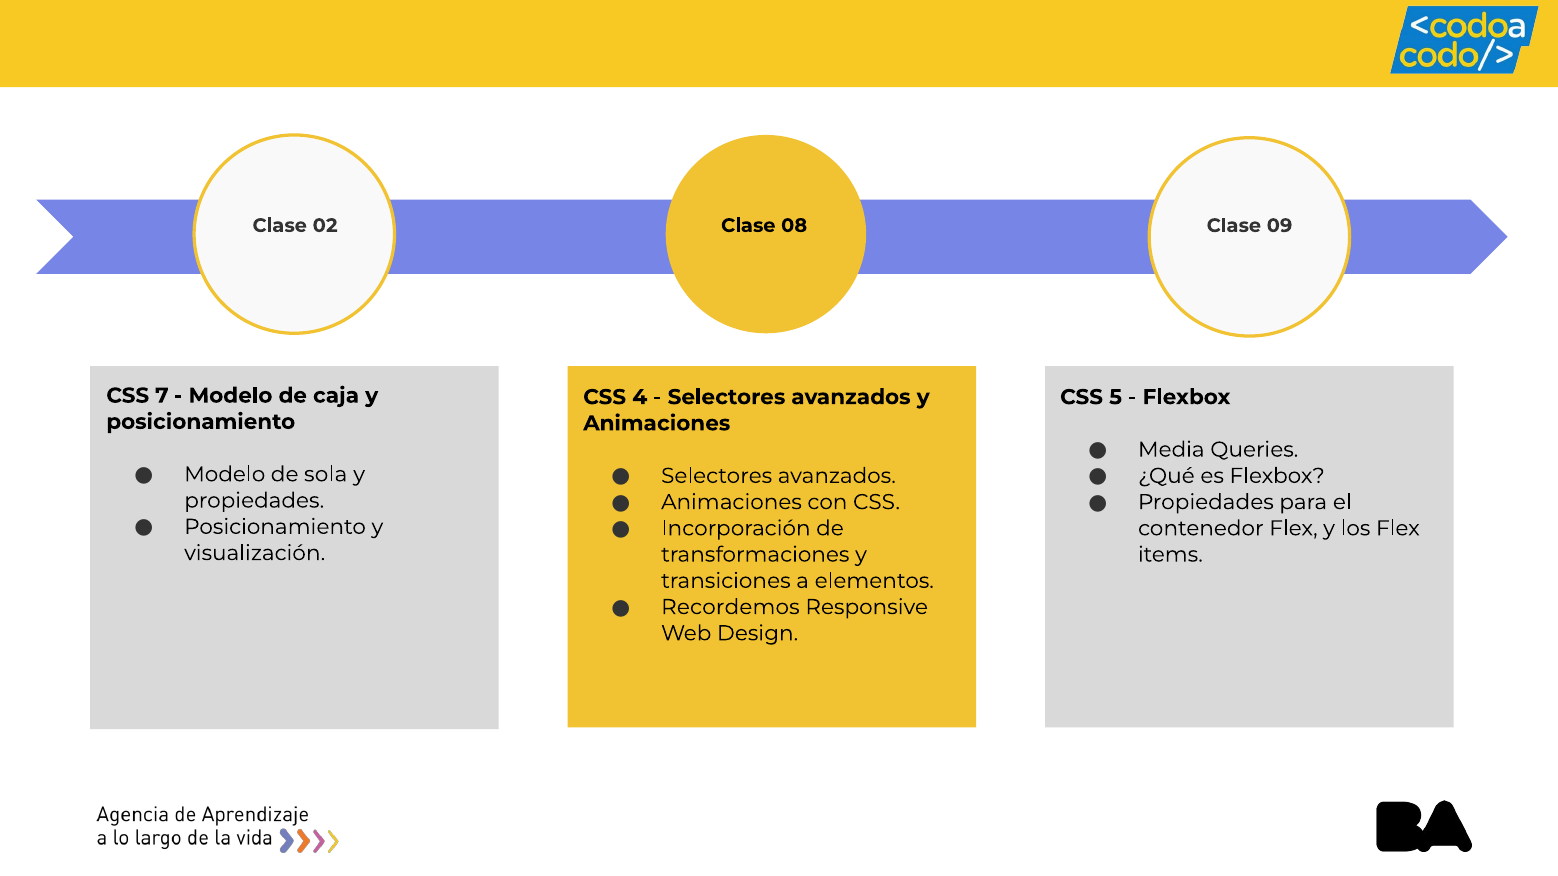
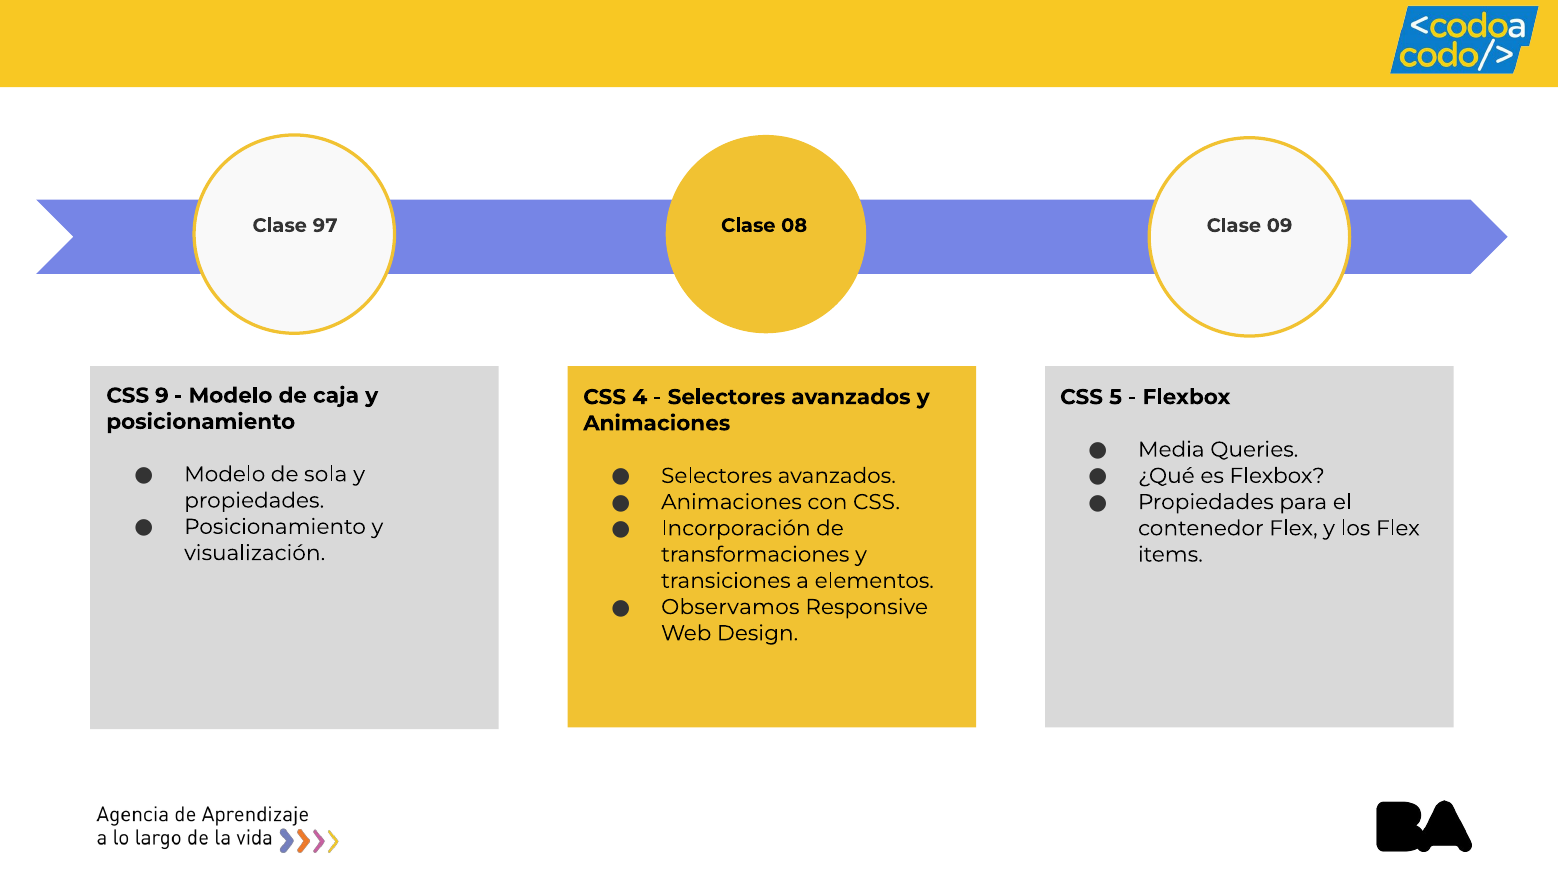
02: 02 -> 97
7: 7 -> 9
Recordemos: Recordemos -> Observamos
